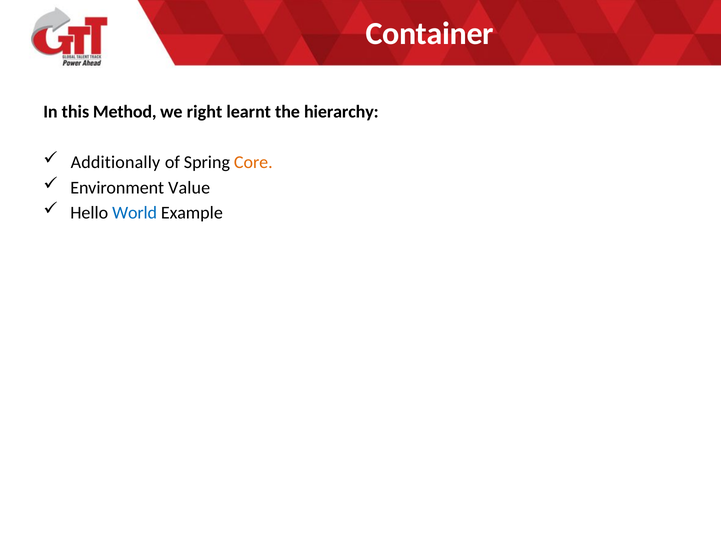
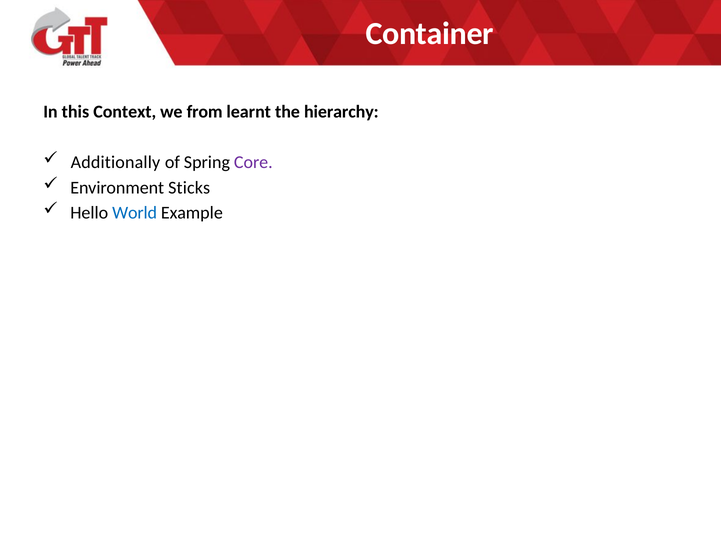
Method: Method -> Context
right: right -> from
Core colour: orange -> purple
Value: Value -> Sticks
